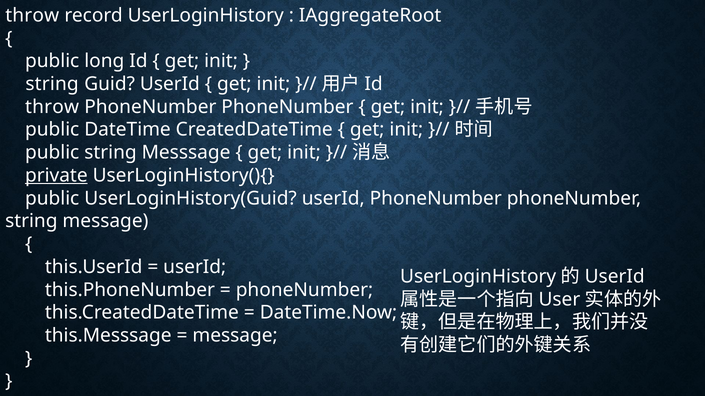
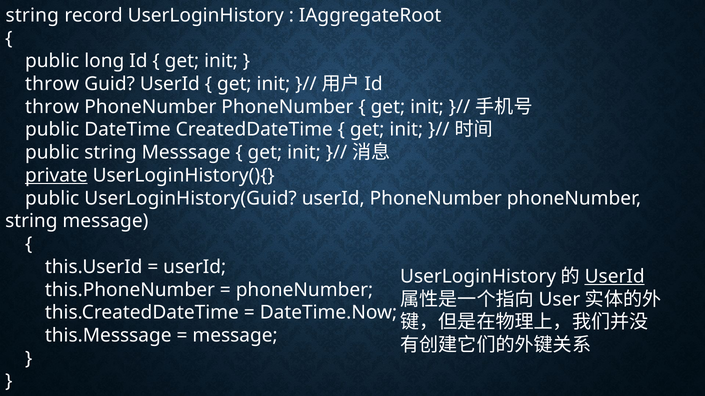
throw at (32, 15): throw -> string
string at (52, 84): string -> throw
UserId at (615, 277) underline: none -> present
